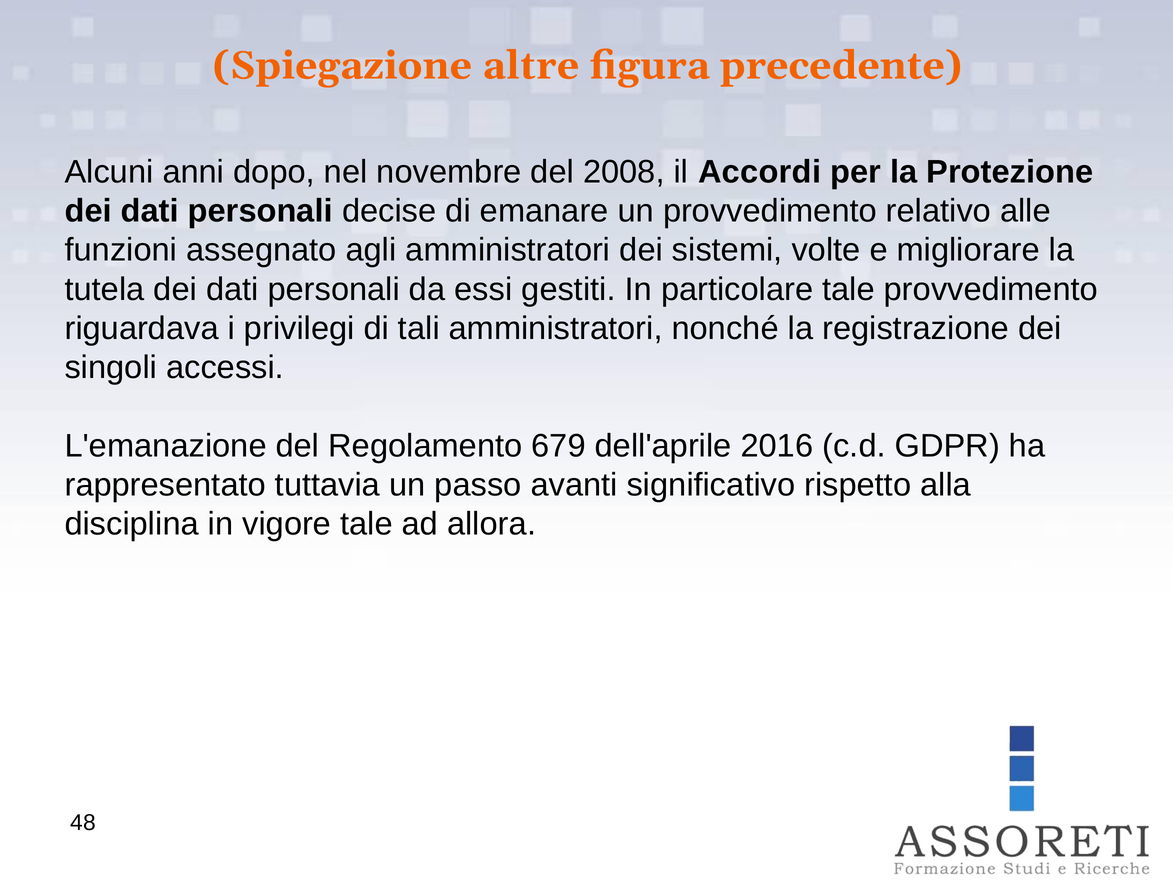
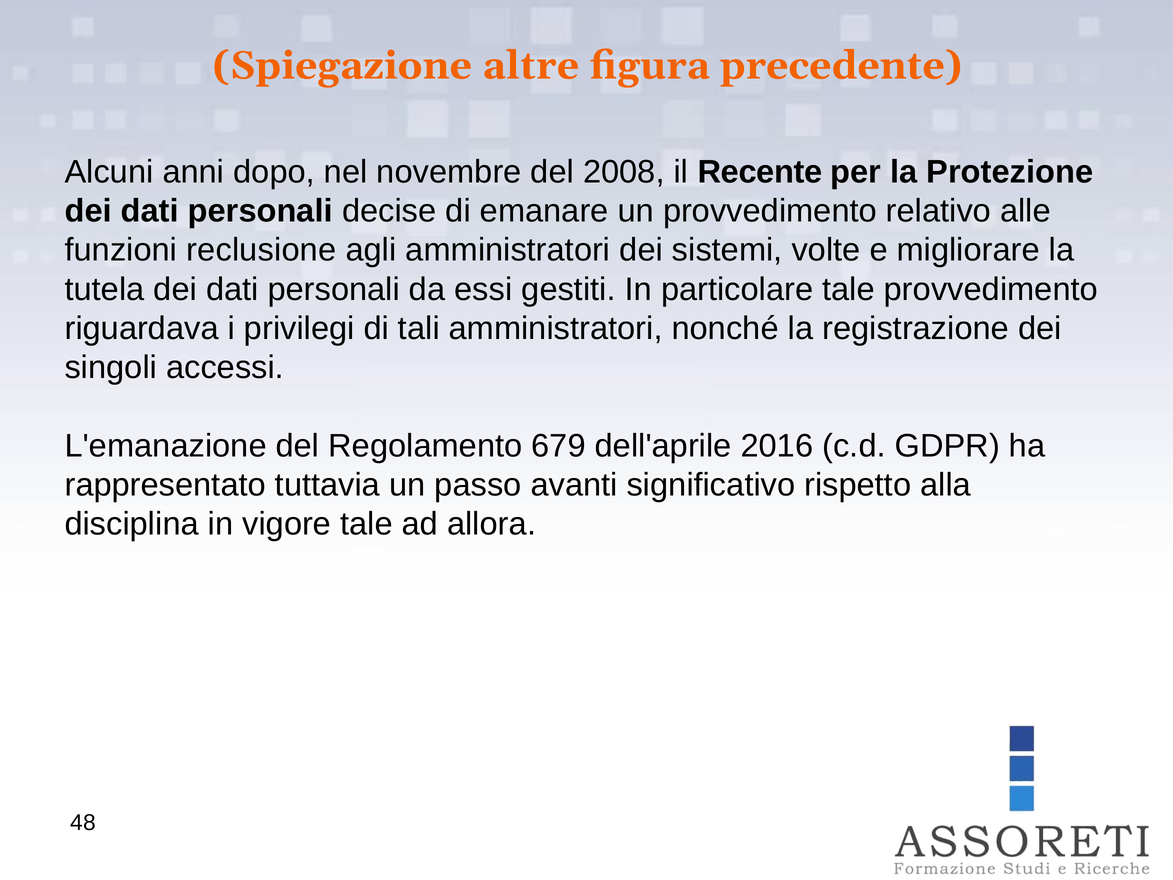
Accordi: Accordi -> Recente
assegnato: assegnato -> reclusione
